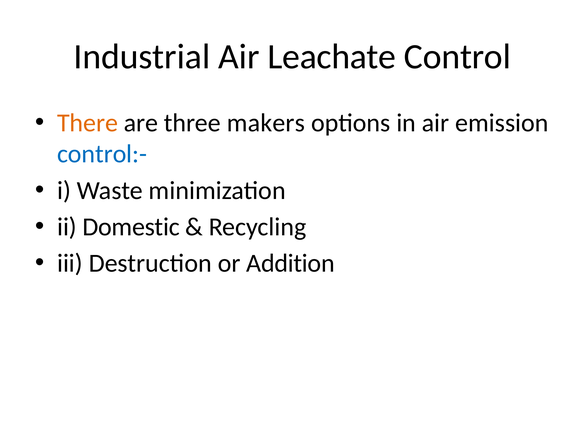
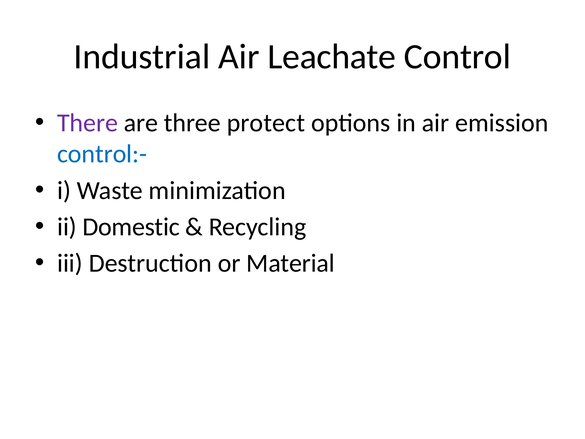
There colour: orange -> purple
makers: makers -> protect
Addition: Addition -> Material
